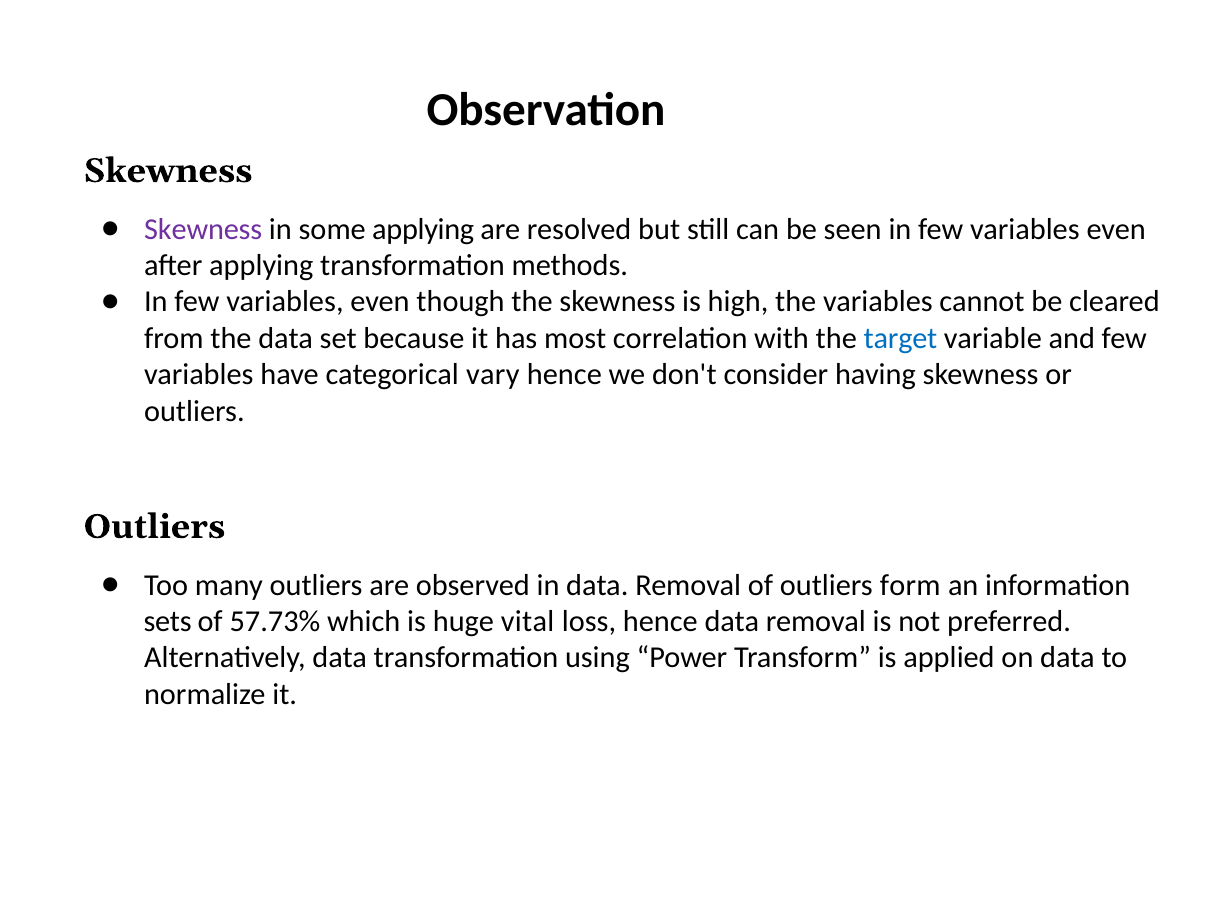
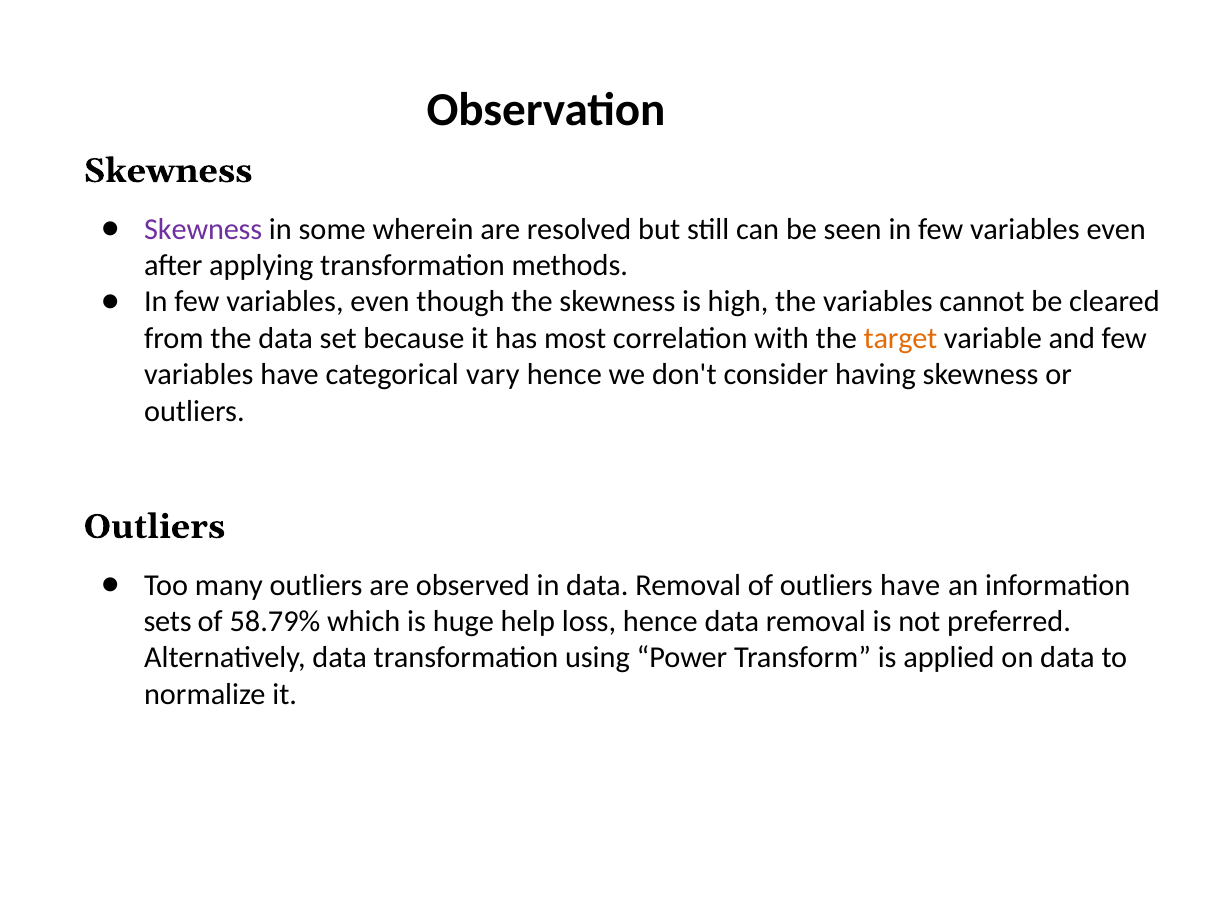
some applying: applying -> wherein
target colour: blue -> orange
outliers form: form -> have
57.73%: 57.73% -> 58.79%
vital: vital -> help
